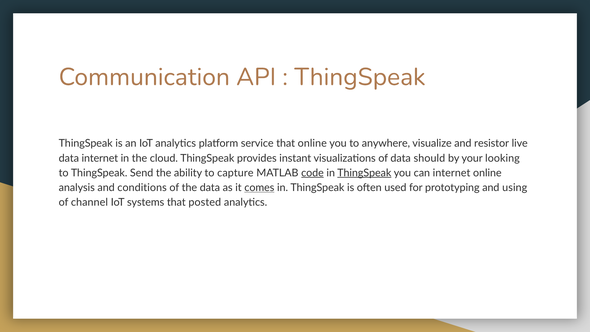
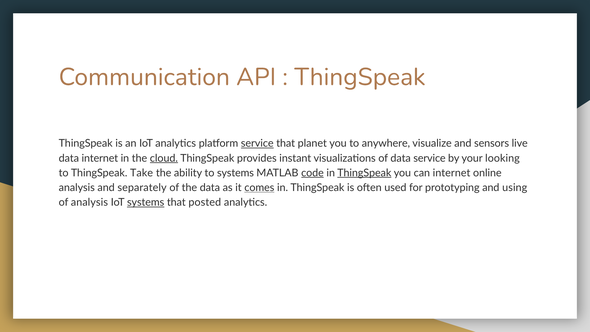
service at (257, 143) underline: none -> present
that online: online -> planet
resistor: resistor -> sensors
cloud underline: none -> present
data should: should -> service
Send: Send -> Take
to capture: capture -> systems
conditions: conditions -> separately
of channel: channel -> analysis
systems at (146, 202) underline: none -> present
